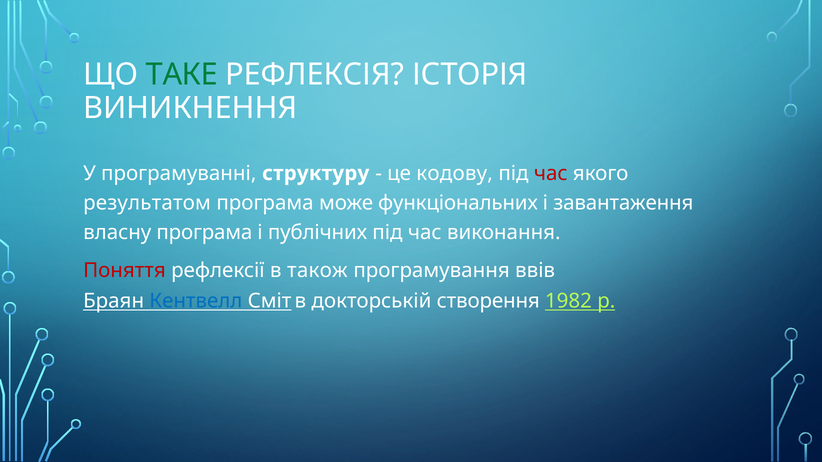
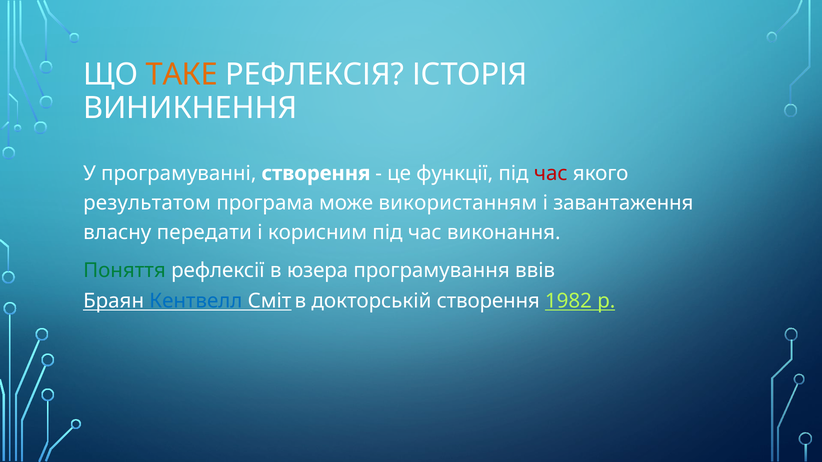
ТАКЕ colour: green -> orange
програмуванні структуру: структуру -> створення
кодову: кодову -> функції
функціональних: функціональних -> використанням
власну програма: програма -> передати
публічних: публічних -> корисним
Поняття colour: red -> green
також: також -> юзера
